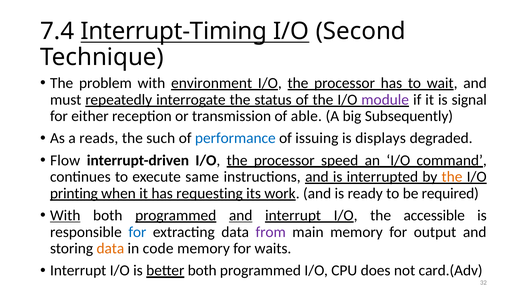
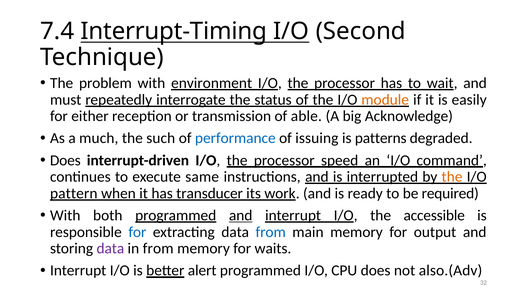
module colour: purple -> orange
signal: signal -> easily
Subsequently: Subsequently -> Acknowledge
reads: reads -> much
displays: displays -> patterns
Flow at (65, 161): Flow -> Does
printing: printing -> pattern
requesting: requesting -> transducer
With at (65, 216) underline: present -> none
from at (271, 232) colour: purple -> blue
data at (110, 249) colour: orange -> purple
in code: code -> from
better both: both -> alert
card.(Adv: card.(Adv -> also.(Adv
